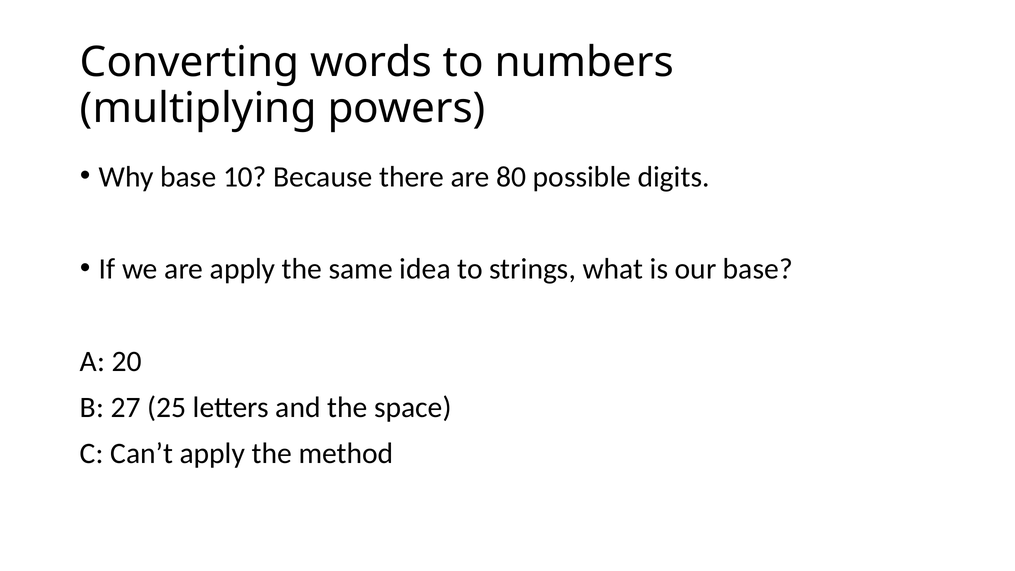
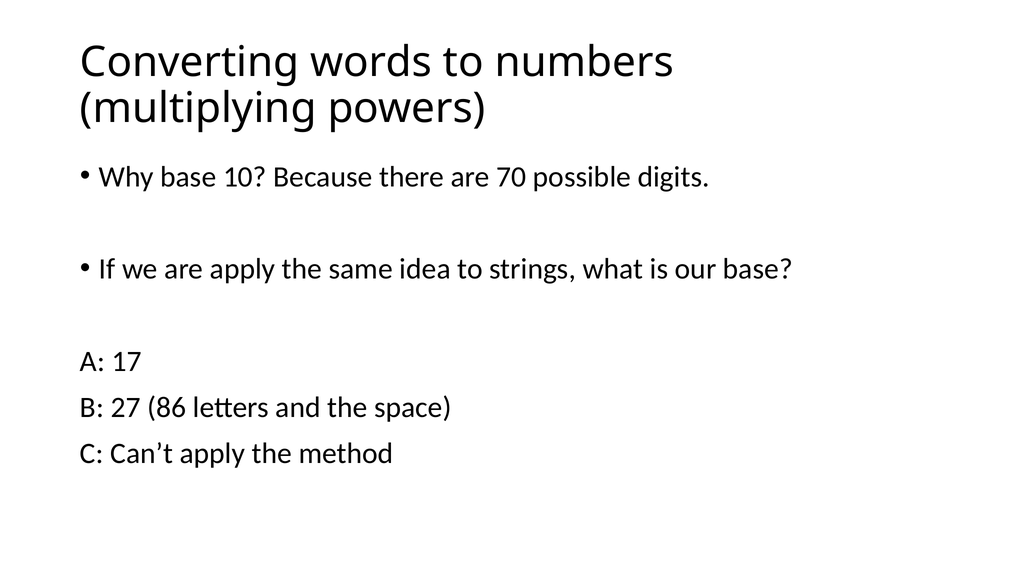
80: 80 -> 70
20: 20 -> 17
25: 25 -> 86
